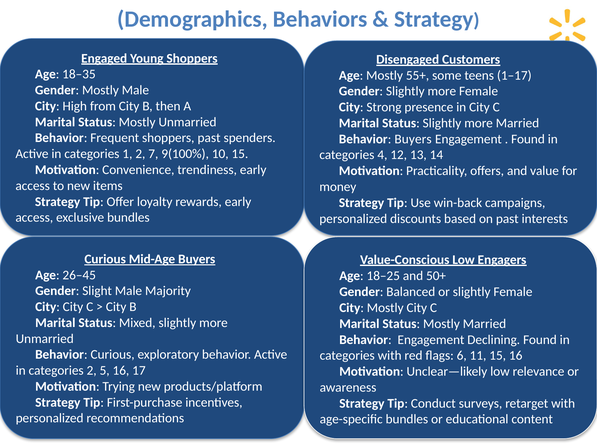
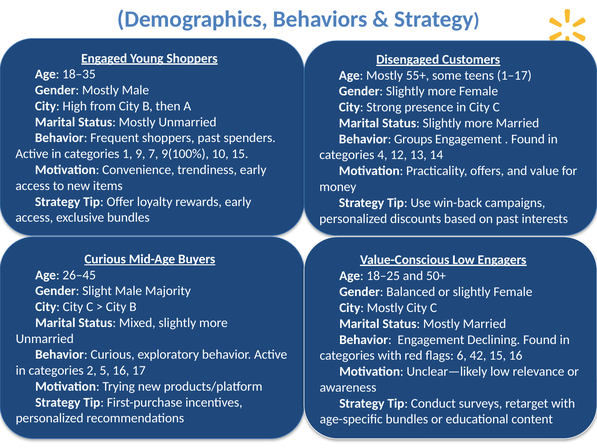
Buyers at (413, 139): Buyers -> Groups
1 2: 2 -> 9
11: 11 -> 42
